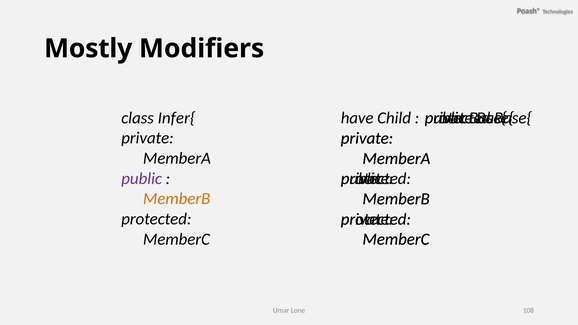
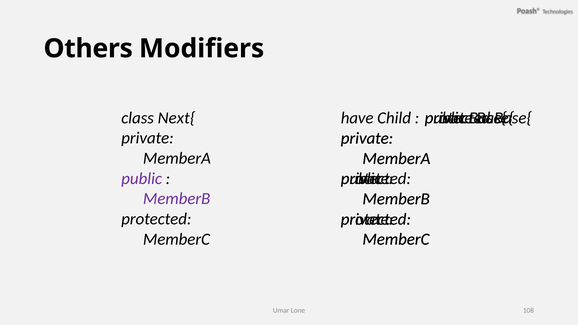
Mostly: Mostly -> Others
Infer{: Infer{ -> Next{
MemberB at (177, 199) colour: orange -> purple
